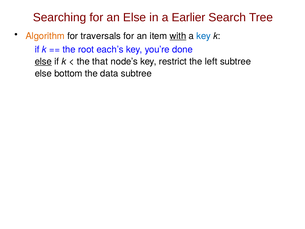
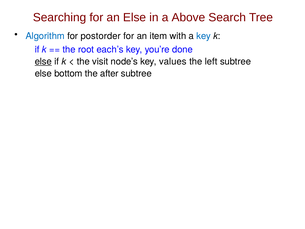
Earlier: Earlier -> Above
Algorithm colour: orange -> blue
traversals: traversals -> postorder
with underline: present -> none
that: that -> visit
restrict: restrict -> values
data: data -> after
